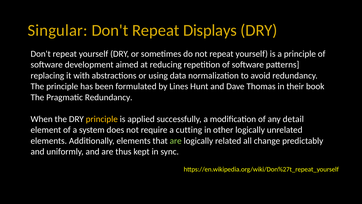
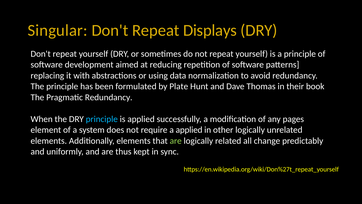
Lines: Lines -> Plate
principle at (102, 119) colour: yellow -> light blue
detail: detail -> pages
a cutting: cutting -> applied
